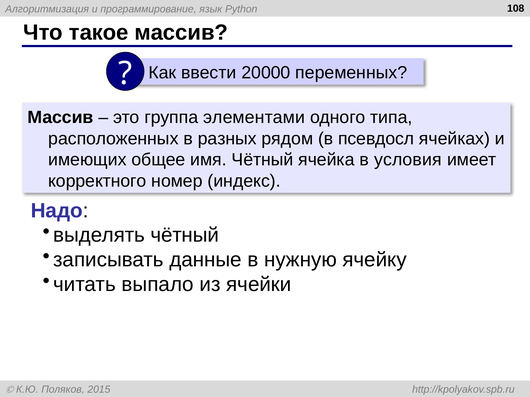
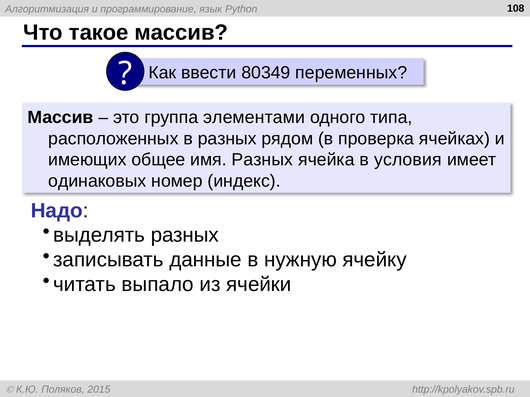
20000: 20000 -> 80349
псевдосл: псевдосл -> проверка
имя Чётный: Чётный -> Разных
корректного: корректного -> одинаковых
выделять чётный: чётный -> разных
